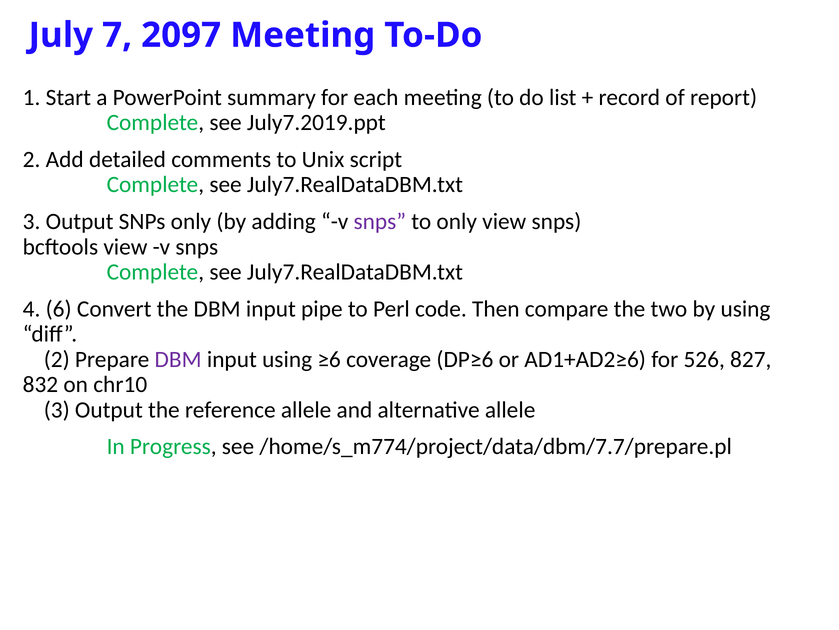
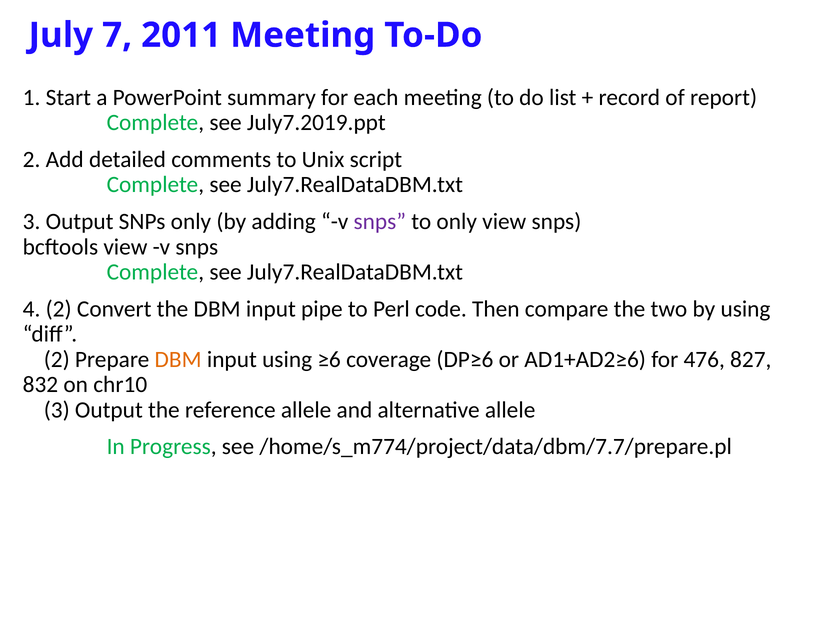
2097: 2097 -> 2011
4 6: 6 -> 2
DBM at (178, 359) colour: purple -> orange
526: 526 -> 476
